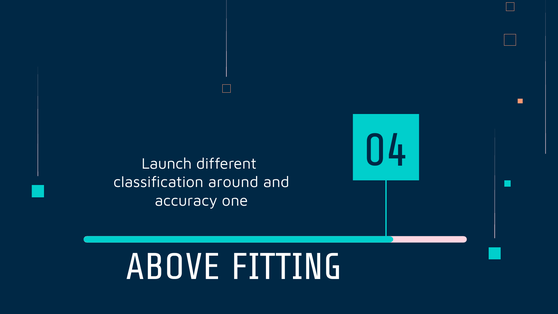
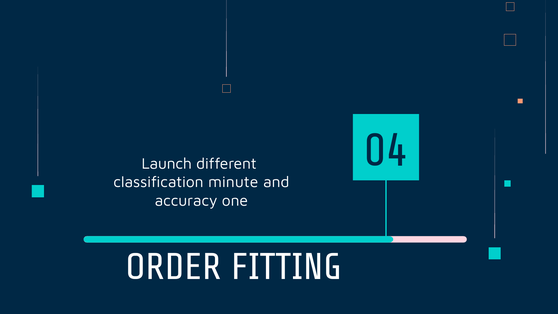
around: around -> minute
ABOVE: ABOVE -> ORDER
